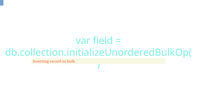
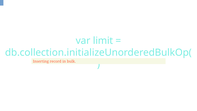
field: field -> limit
